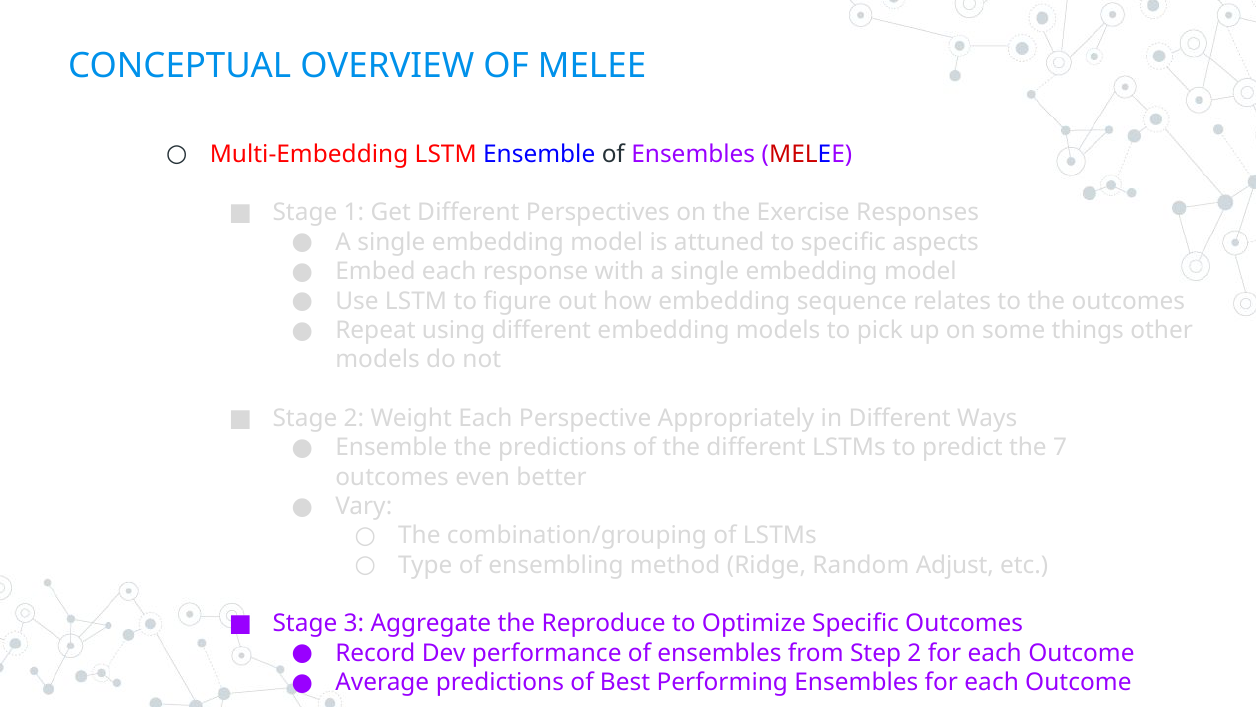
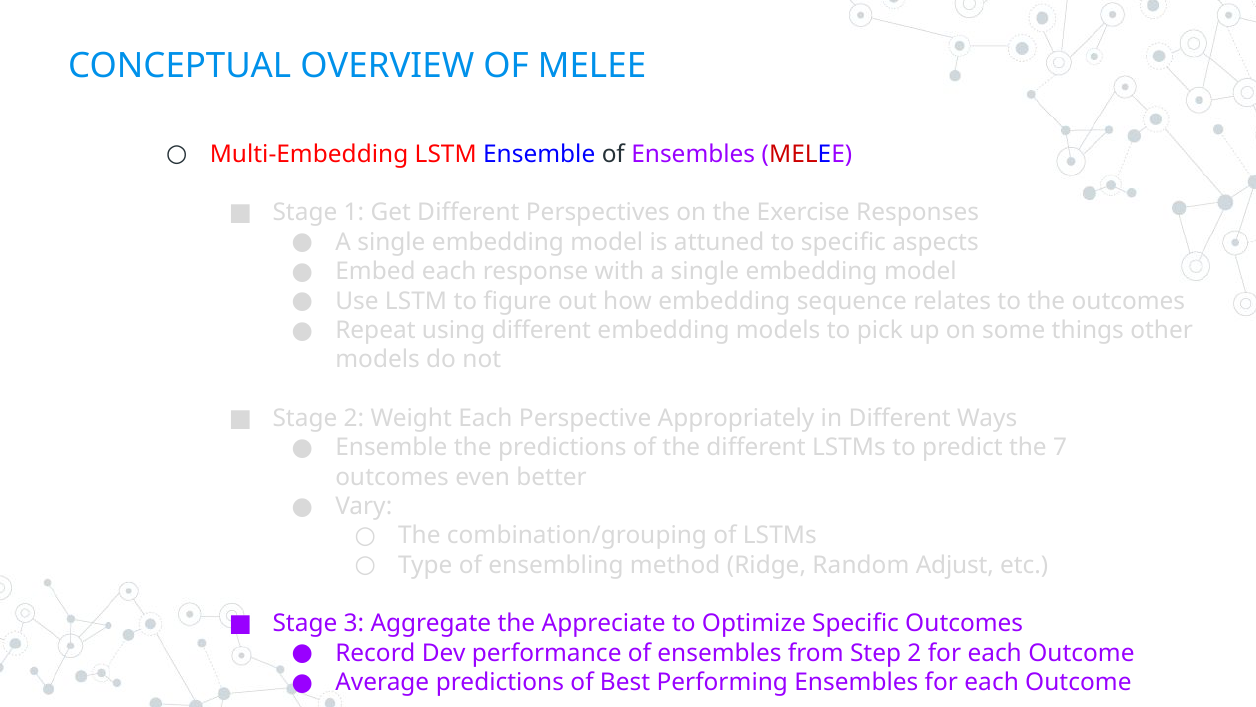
Reproduce: Reproduce -> Appreciate
